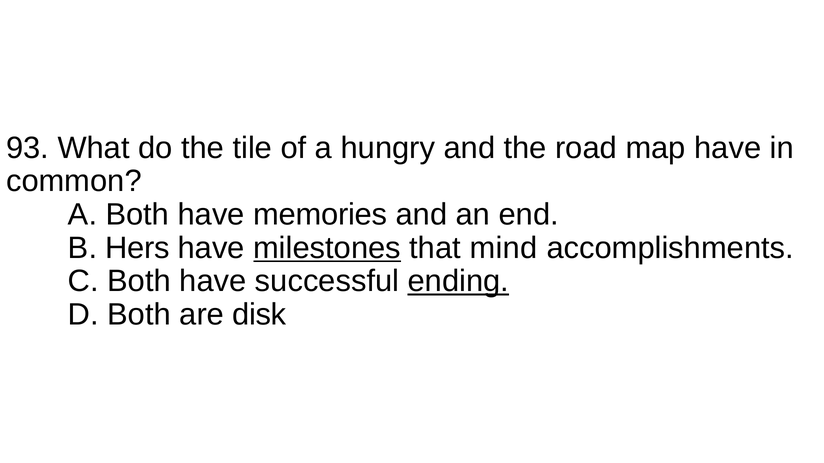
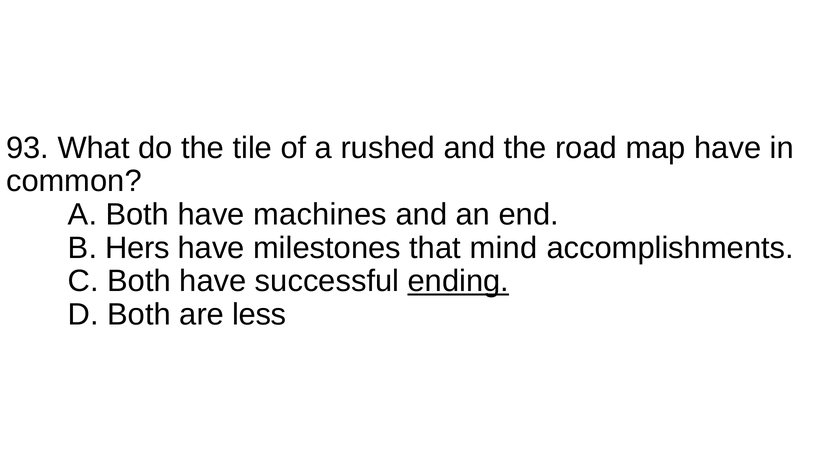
hungry: hungry -> rushed
memories: memories -> machines
milestones underline: present -> none
disk: disk -> less
